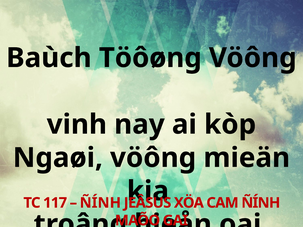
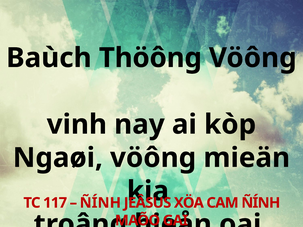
Töôøng: Töôøng -> Thöông
